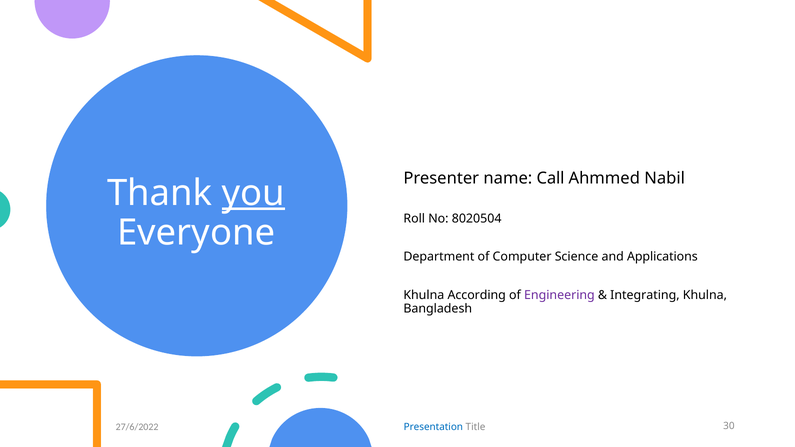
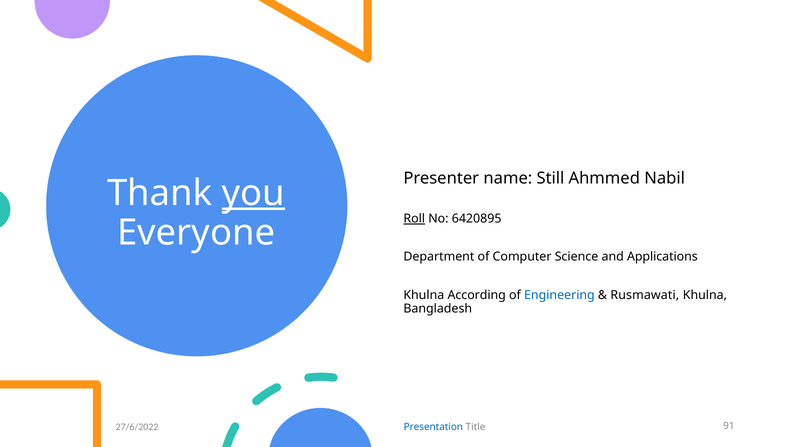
Call: Call -> Still
Roll underline: none -> present
8020504: 8020504 -> 6420895
Engineering colour: purple -> blue
Integrating: Integrating -> Rusmawati
30: 30 -> 91
